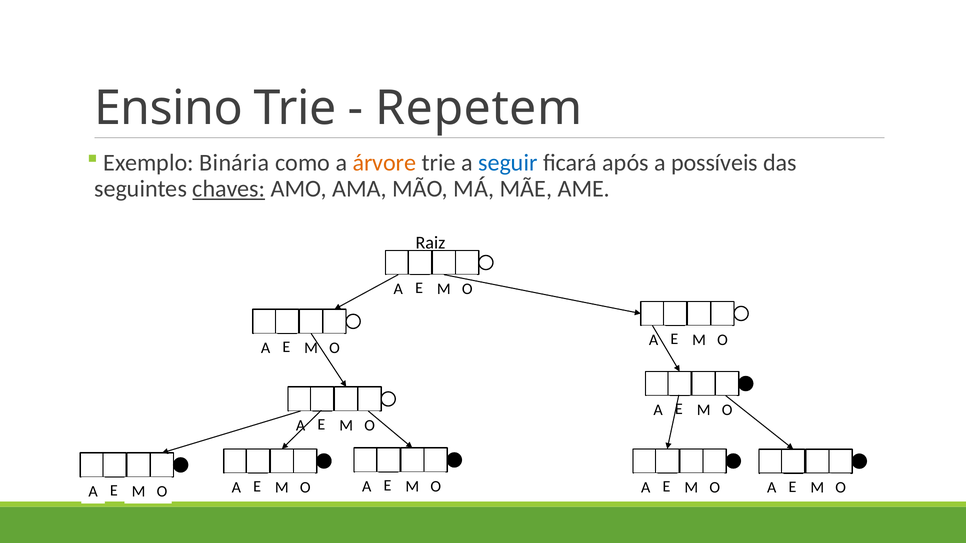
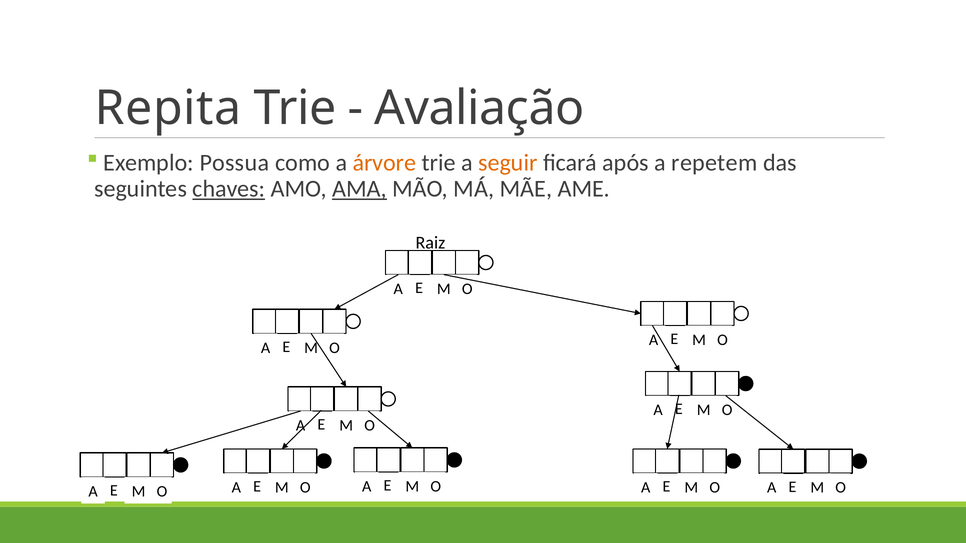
Ensino: Ensino -> Repita
Repetem: Repetem -> Avaliação
Binária: Binária -> Possua
seguir colour: blue -> orange
possíveis: possíveis -> repetem
AMA underline: none -> present
